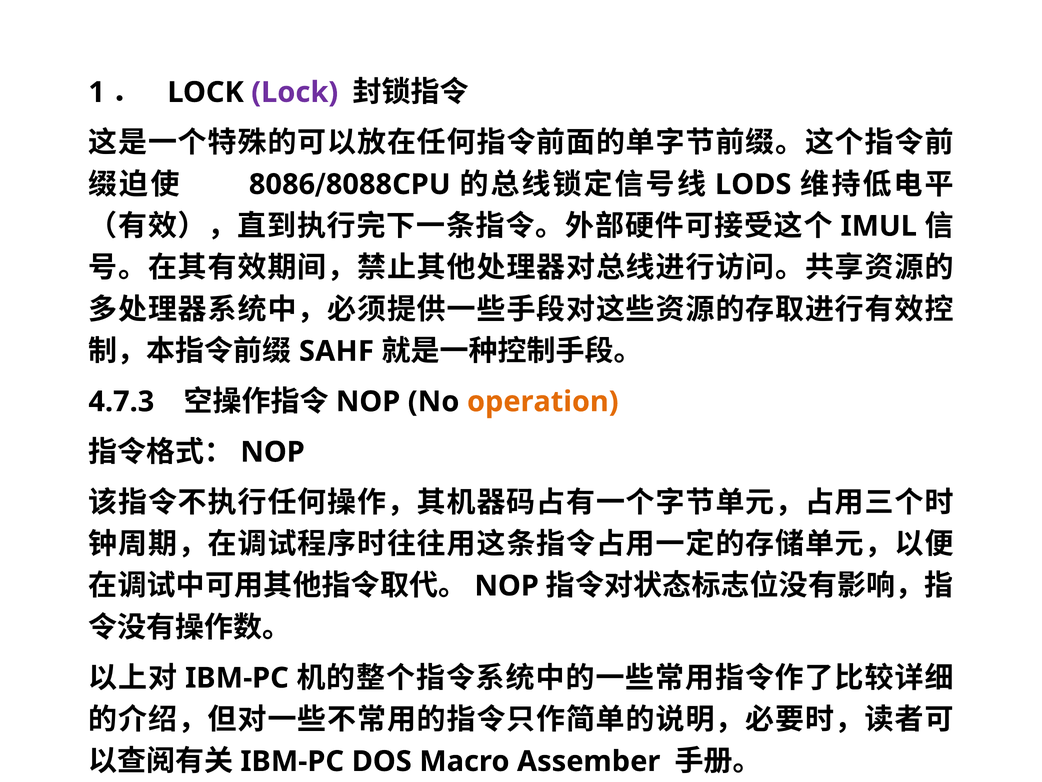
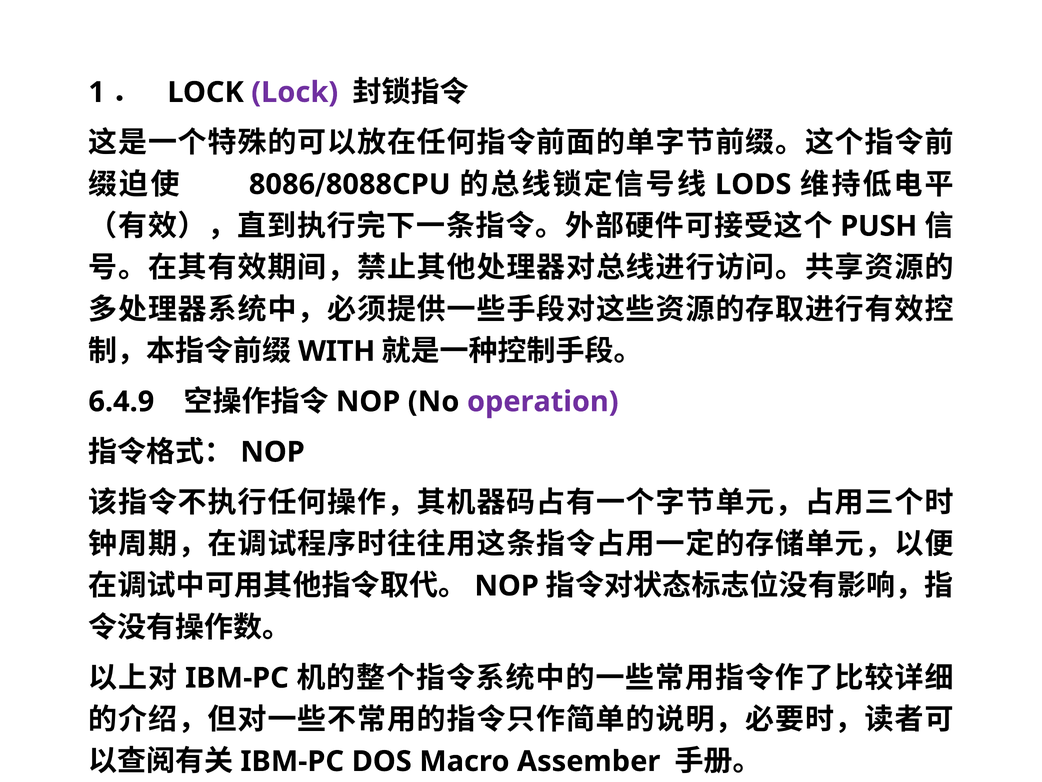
IMUL: IMUL -> PUSH
SAHF: SAHF -> WITH
4.7.3: 4.7.3 -> 6.4.9
operation colour: orange -> purple
